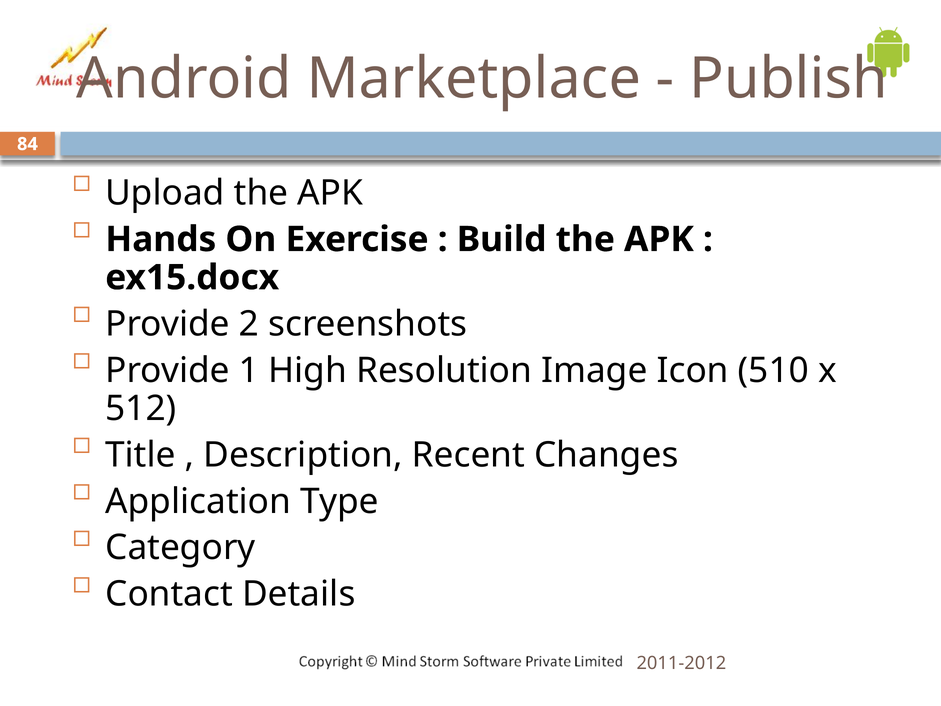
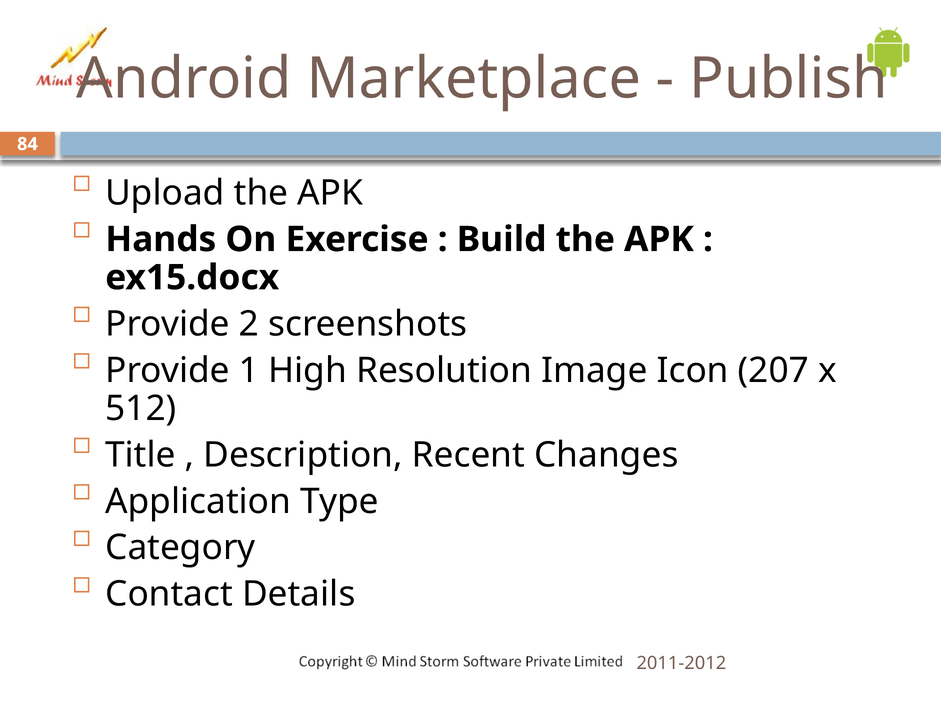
510: 510 -> 207
